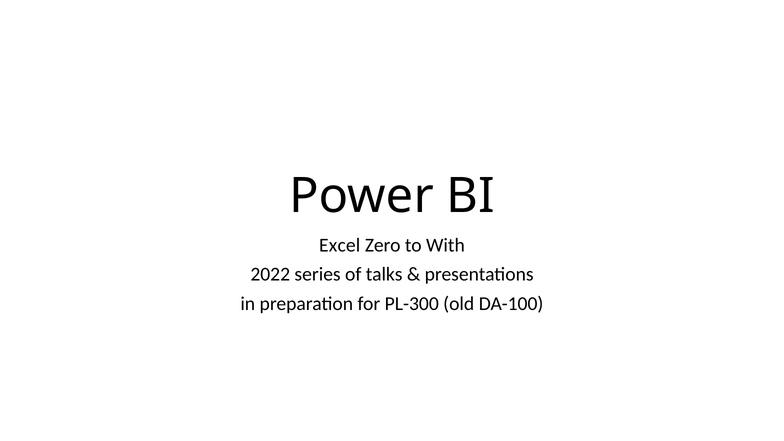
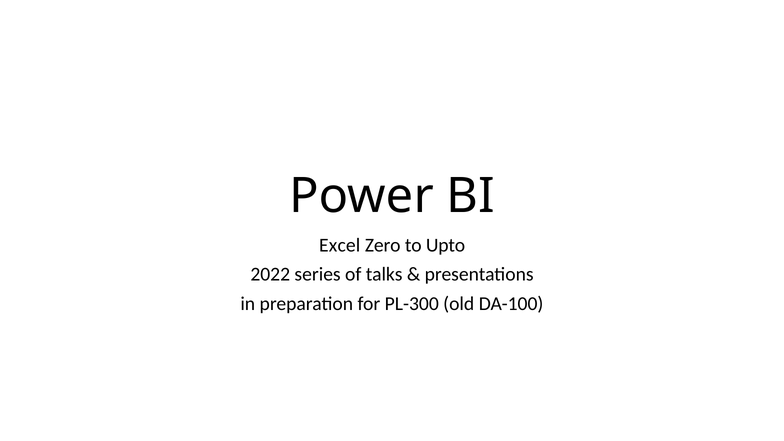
With: With -> Upto
